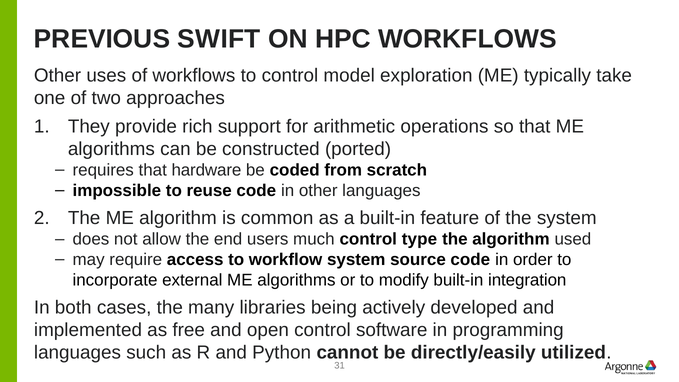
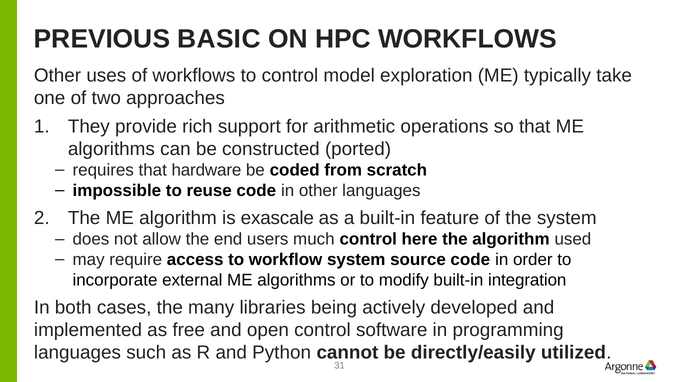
SWIFT: SWIFT -> BASIC
common: common -> exascale
type: type -> here
